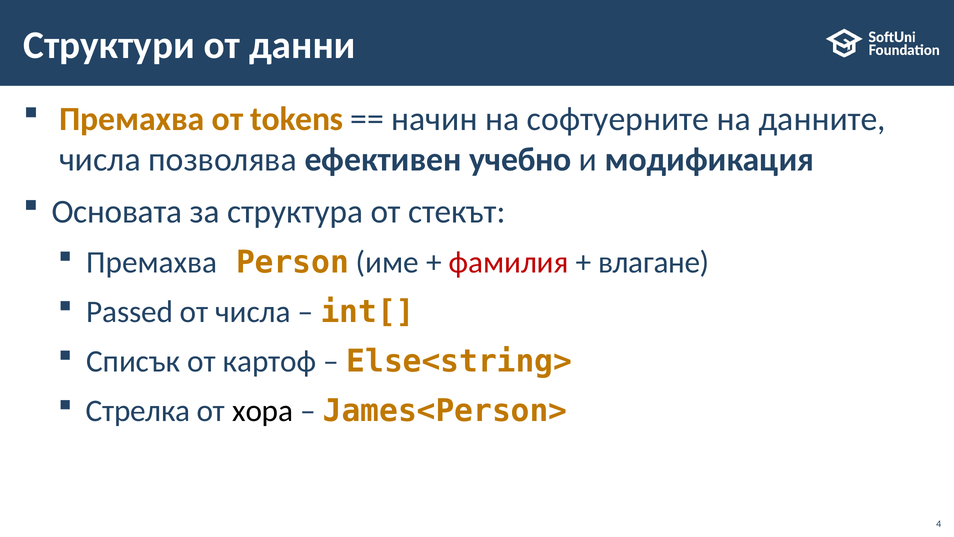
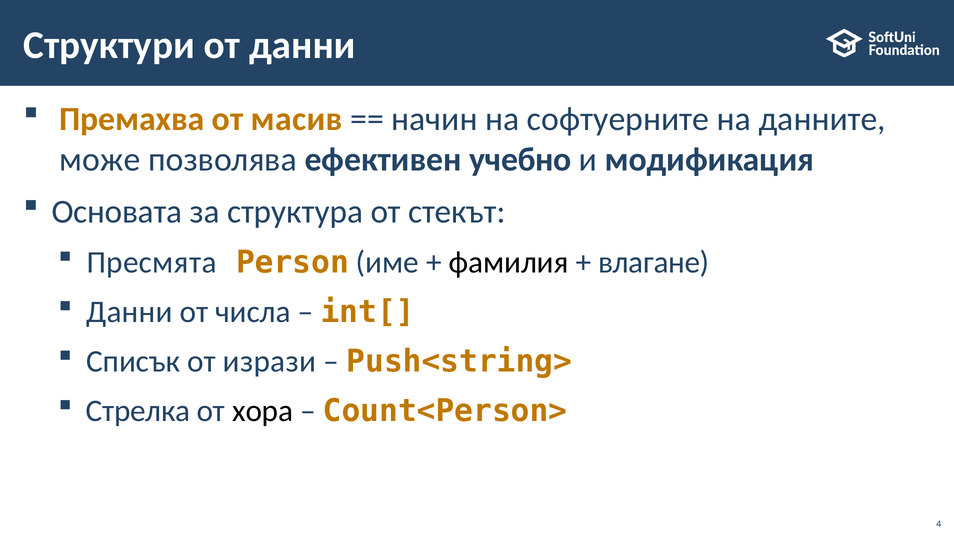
tokens: tokens -> масив
числа at (100, 160): числа -> може
Премахва at (152, 262): Премахва -> Пресмята
фамилия colour: red -> black
Passed at (130, 312): Passed -> Данни
картоф: картоф -> изрази
Else<string>: Else<string> -> Push<string>
James<Person>: James<Person> -> Count<Person>
